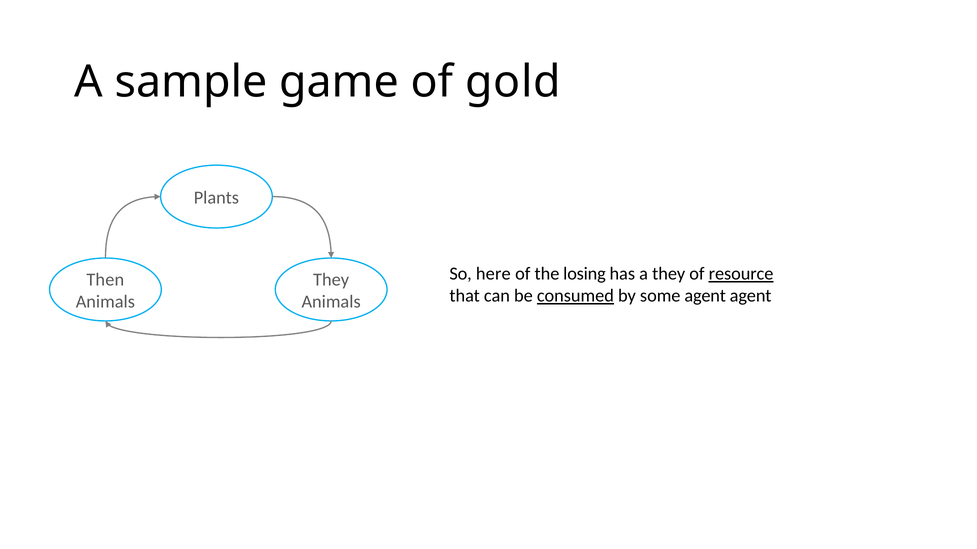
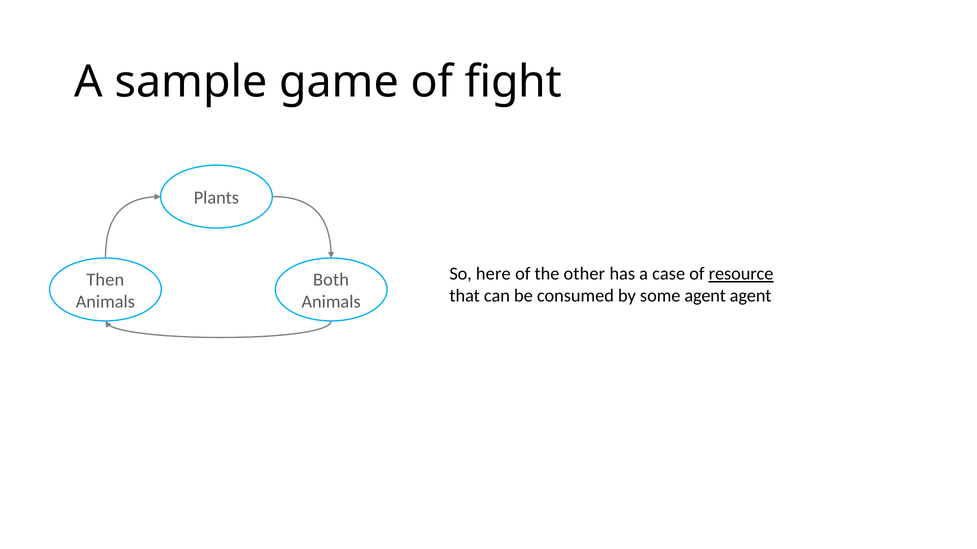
gold: gold -> fight
losing: losing -> other
a they: they -> case
They at (331, 280): They -> Both
consumed underline: present -> none
